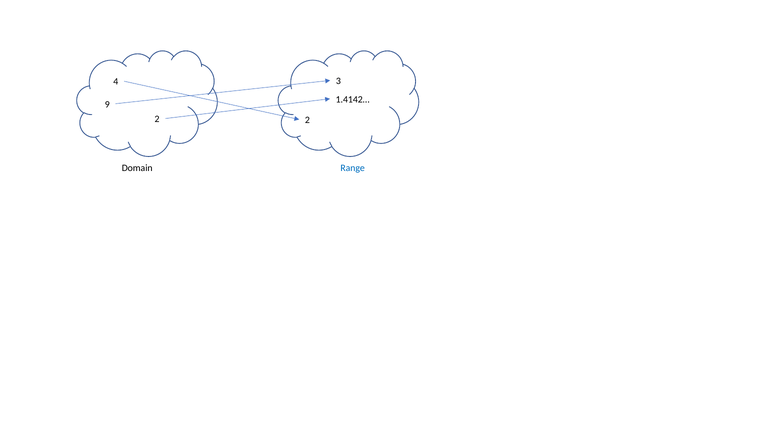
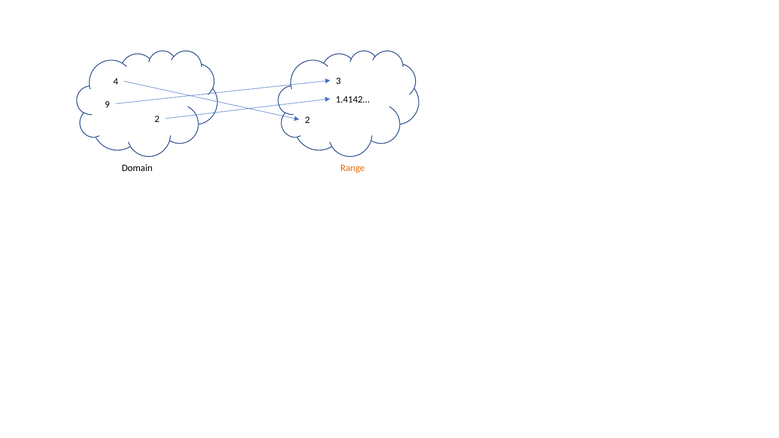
Range colour: blue -> orange
